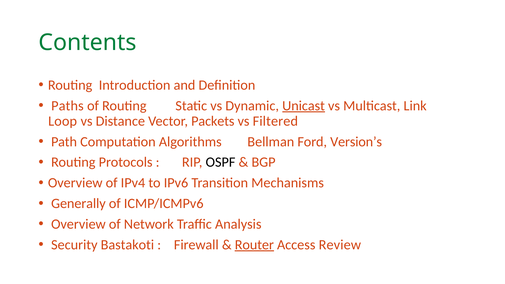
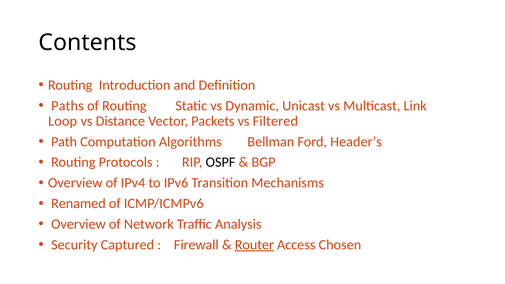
Contents colour: green -> black
Unicast underline: present -> none
Version’s: Version’s -> Header’s
Generally: Generally -> Renamed
Bastakoti: Bastakoti -> Captured
Review: Review -> Chosen
